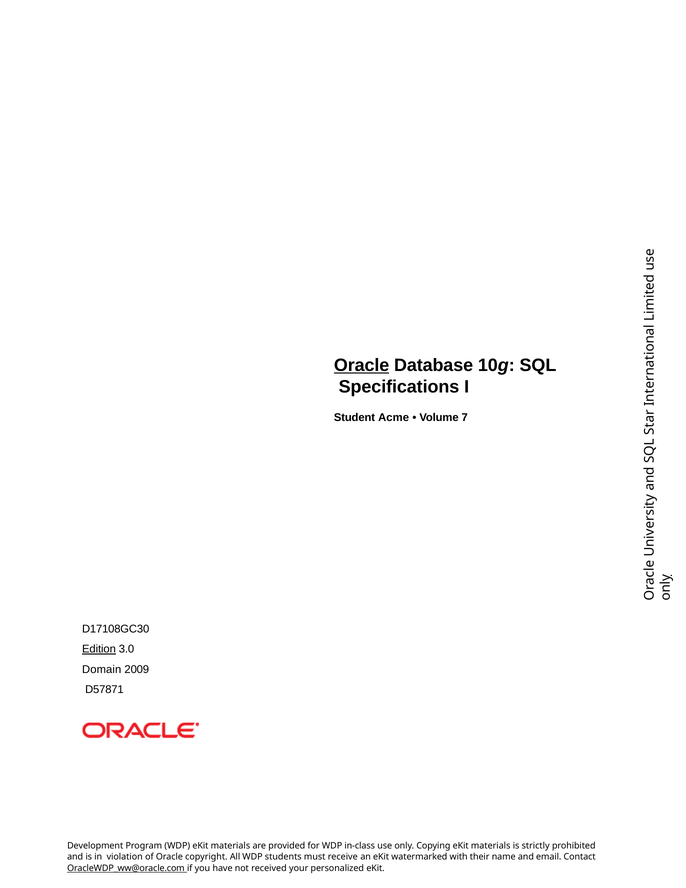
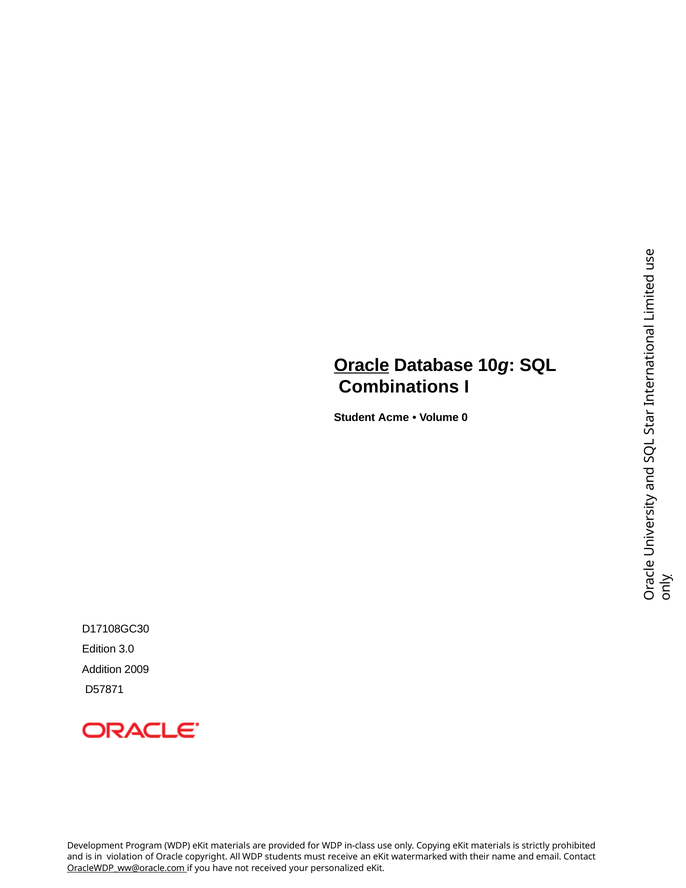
Specifications: Specifications -> Combinations
7: 7 -> 0
Edition underline: present -> none
Domain: Domain -> Addition
